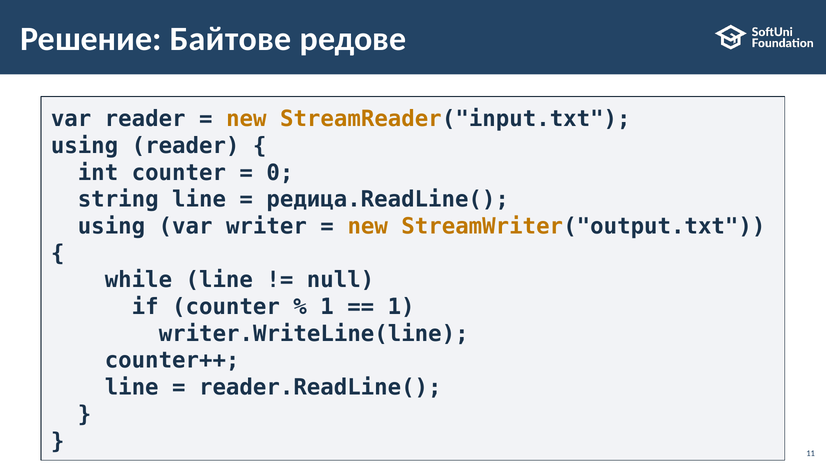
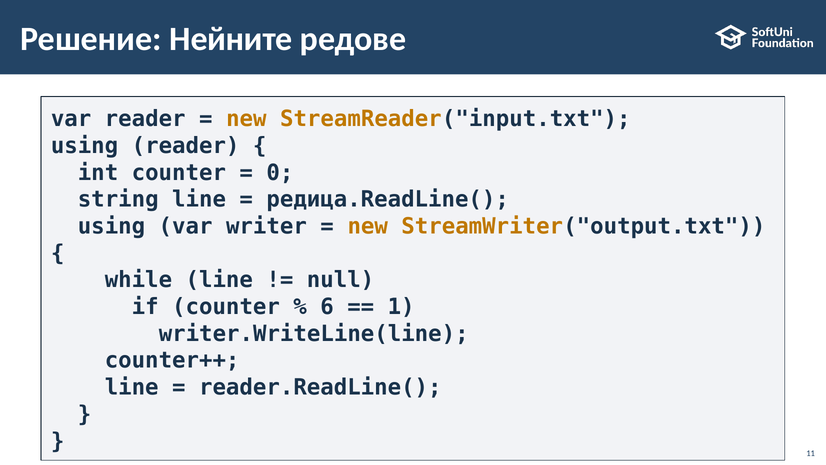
Байтове: Байтове -> Нейните
1 at (327, 307): 1 -> 6
